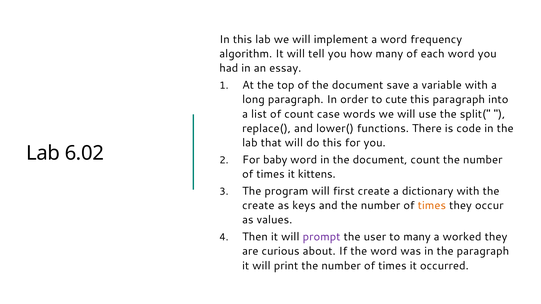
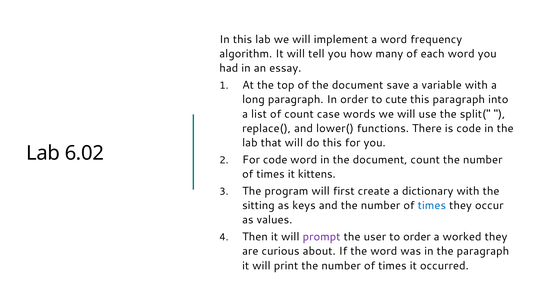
For baby: baby -> code
create at (258, 206): create -> sitting
times at (432, 206) colour: orange -> blue
to many: many -> order
